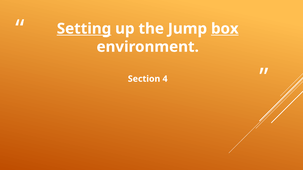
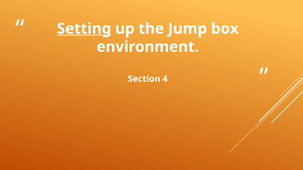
box underline: present -> none
